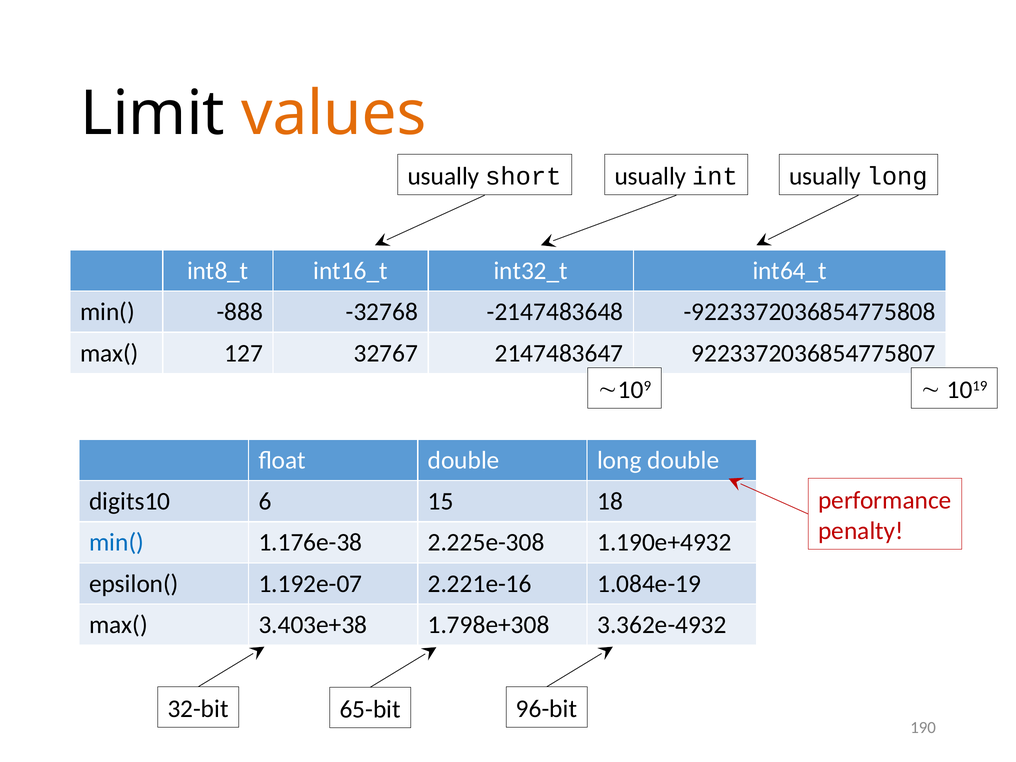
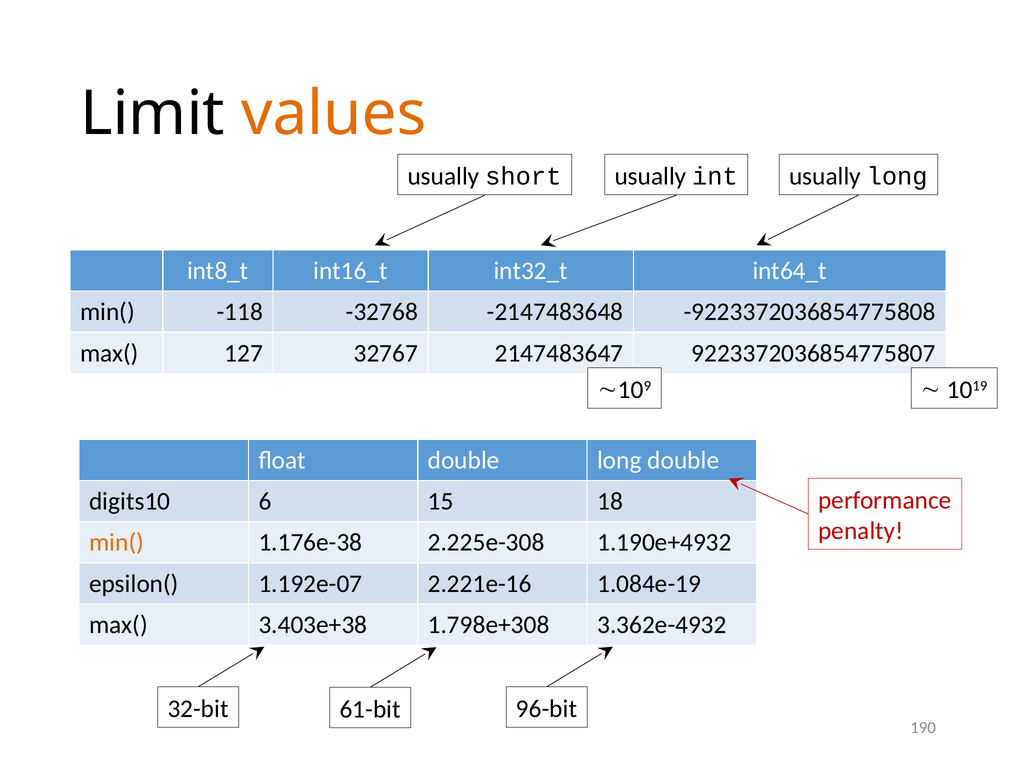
-888: -888 -> -118
min( at (117, 543) colour: blue -> orange
65-bit: 65-bit -> 61-bit
